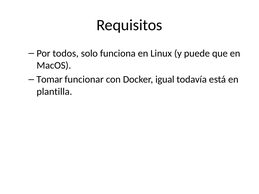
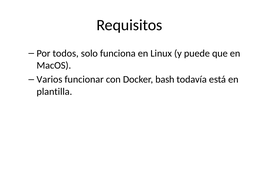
Tomar: Tomar -> Varios
igual: igual -> bash
